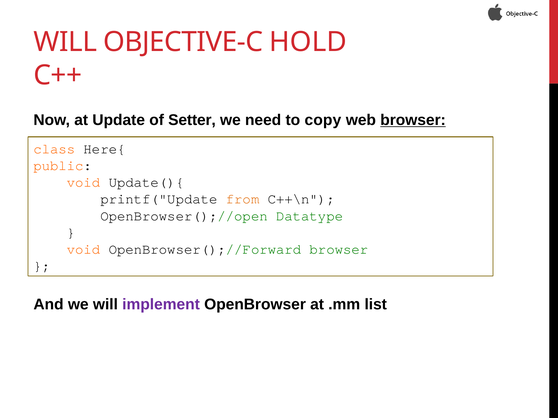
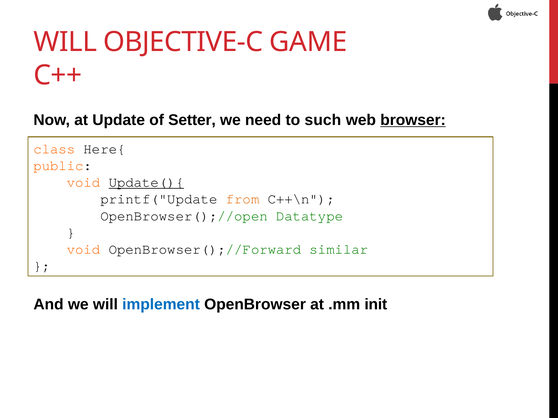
HOLD: HOLD -> GAME
copy: copy -> such
Update(){ underline: none -> present
OpenBrowser();//Forward browser: browser -> similar
implement colour: purple -> blue
list: list -> init
